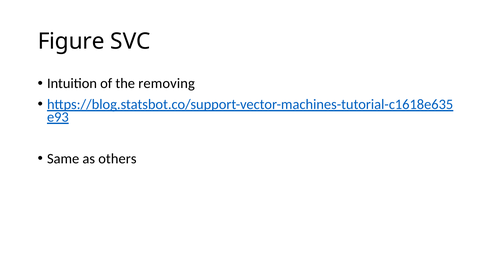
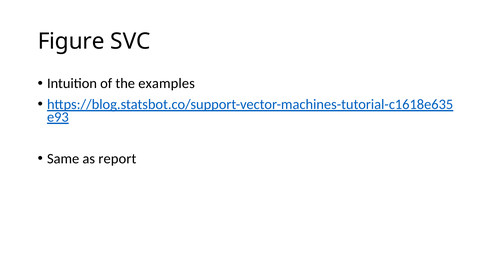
removing: removing -> examples
others: others -> report
